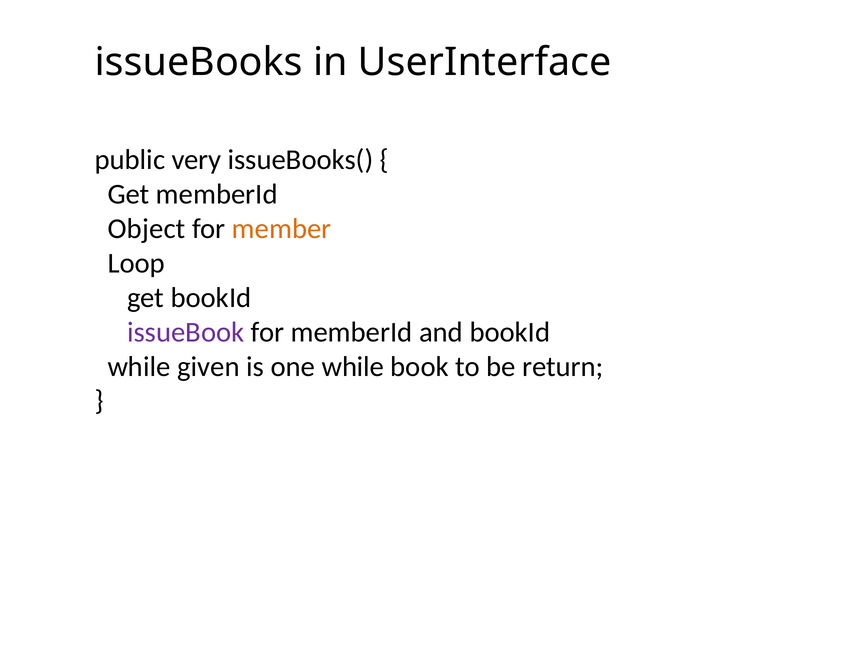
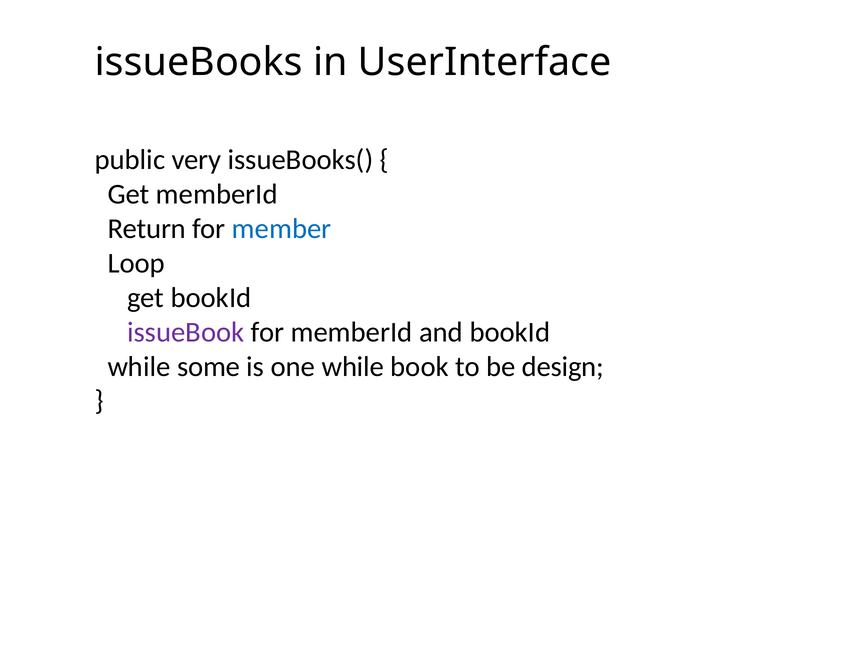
Object: Object -> Return
member colour: orange -> blue
given: given -> some
return: return -> design
